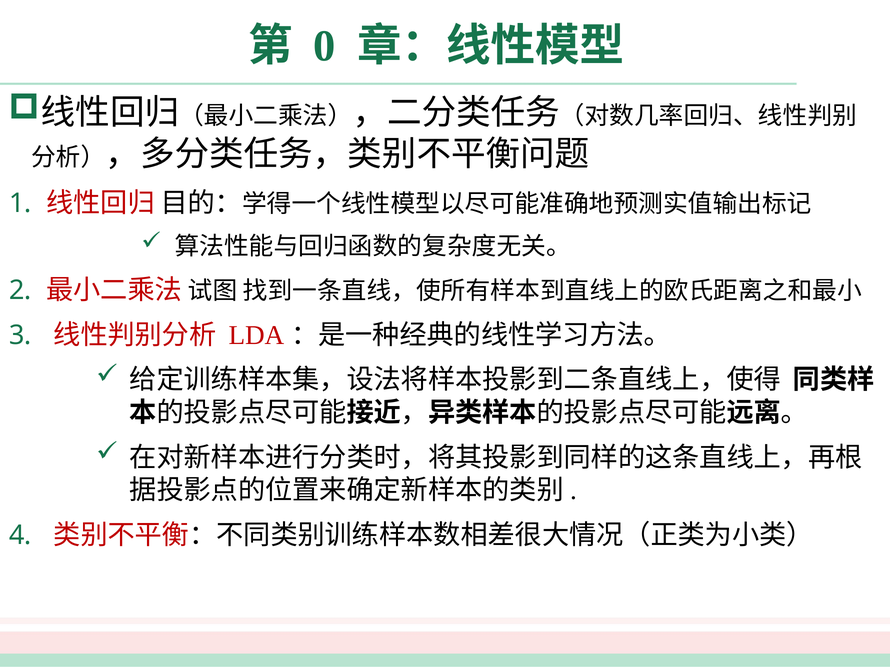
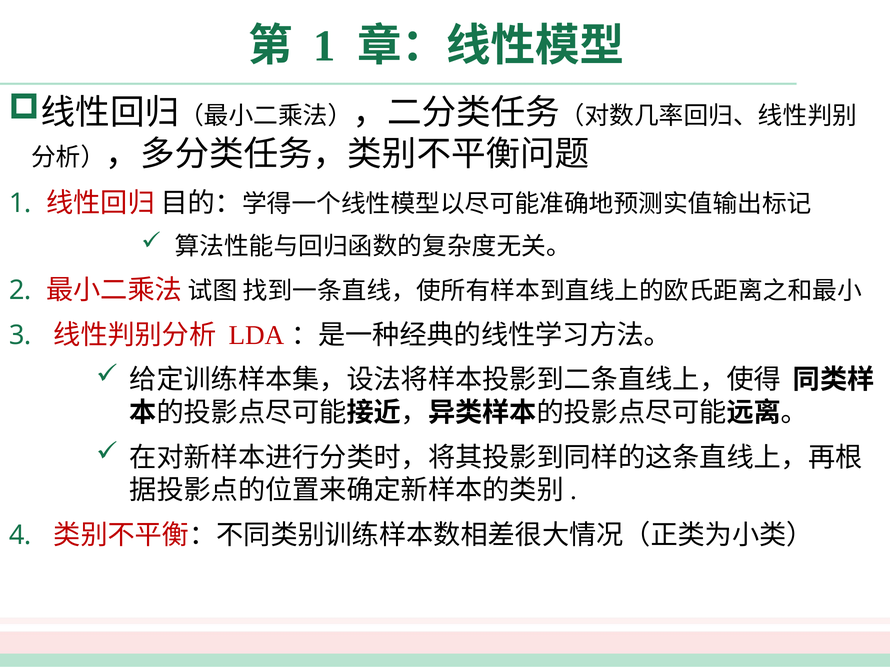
0 at (325, 46): 0 -> 1
